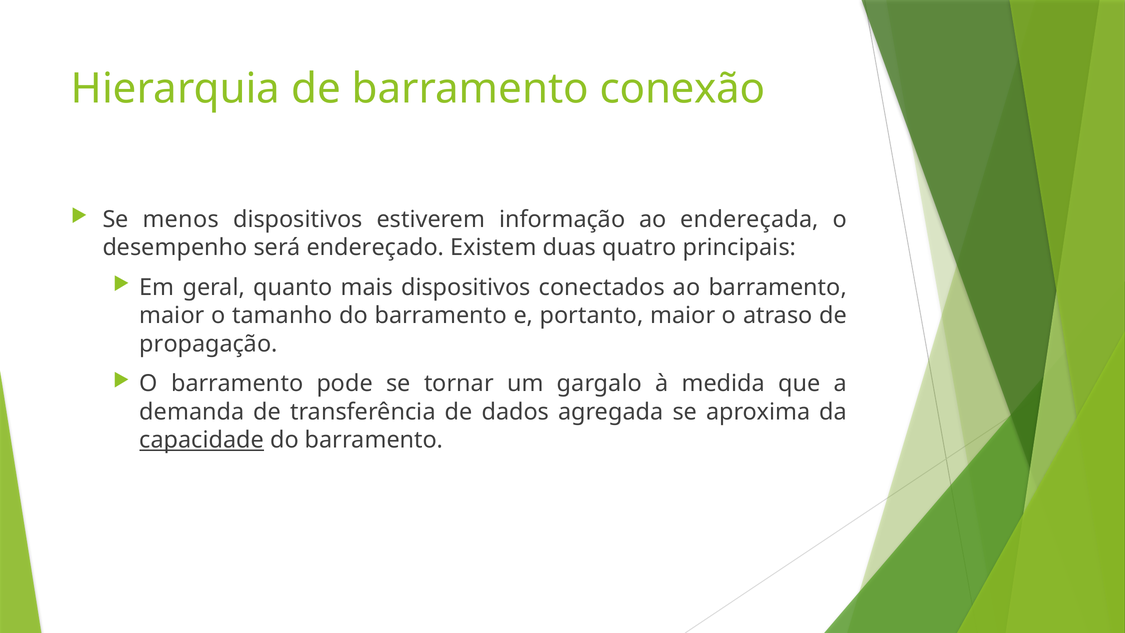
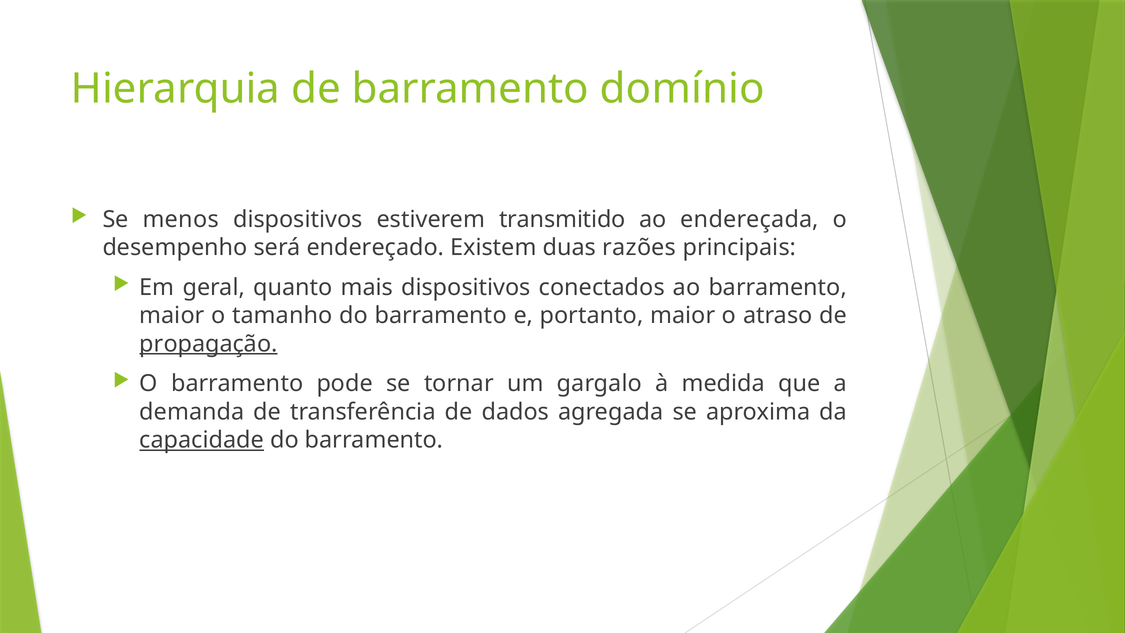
conexão: conexão -> domínio
informação: informação -> transmitido
quatro: quatro -> razões
propagação underline: none -> present
